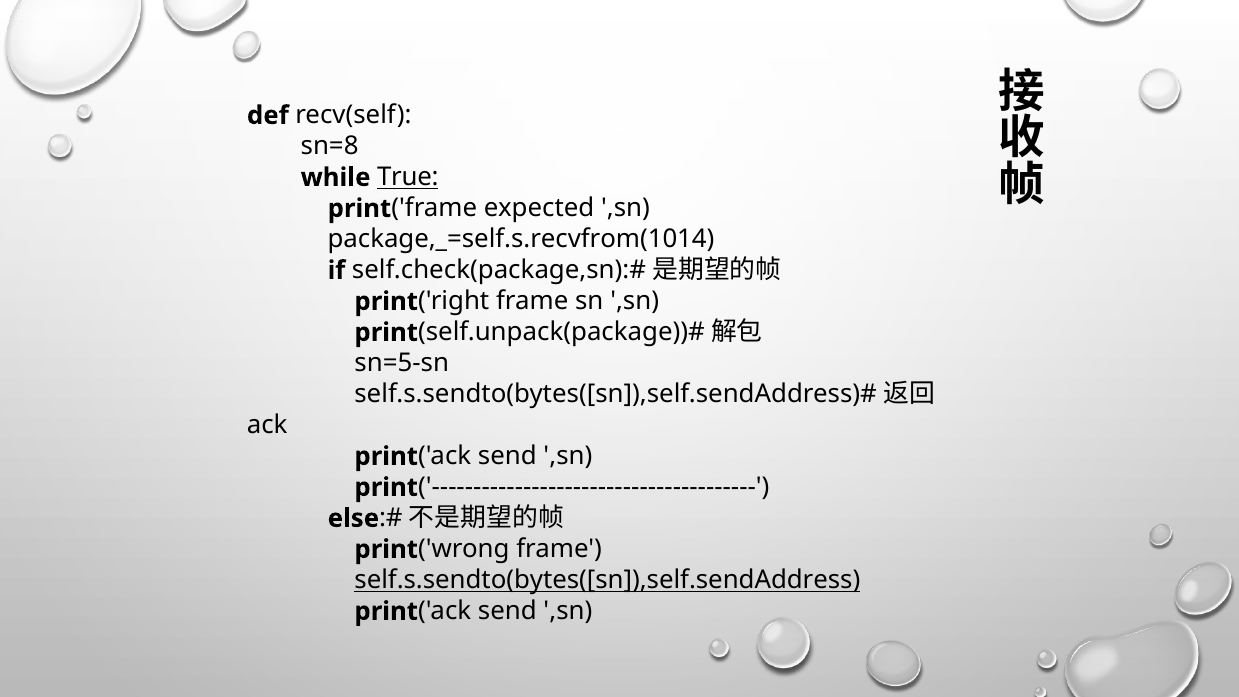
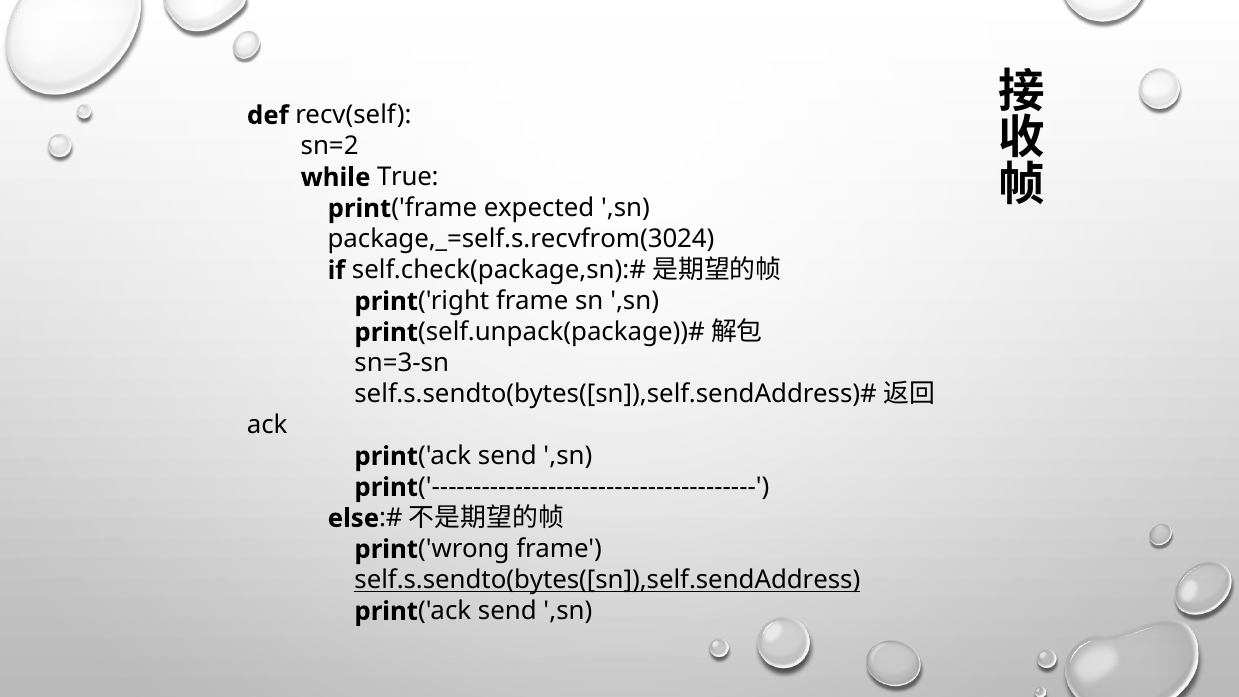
sn=8: sn=8 -> sn=2
True underline: present -> none
package,_=self.s.recvfrom(1014: package,_=self.s.recvfrom(1014 -> package,_=self.s.recvfrom(3024
sn=5-sn: sn=5-sn -> sn=3-sn
